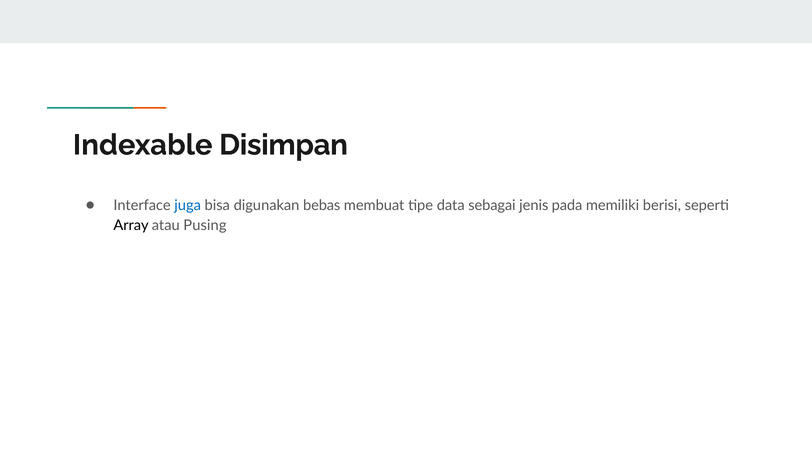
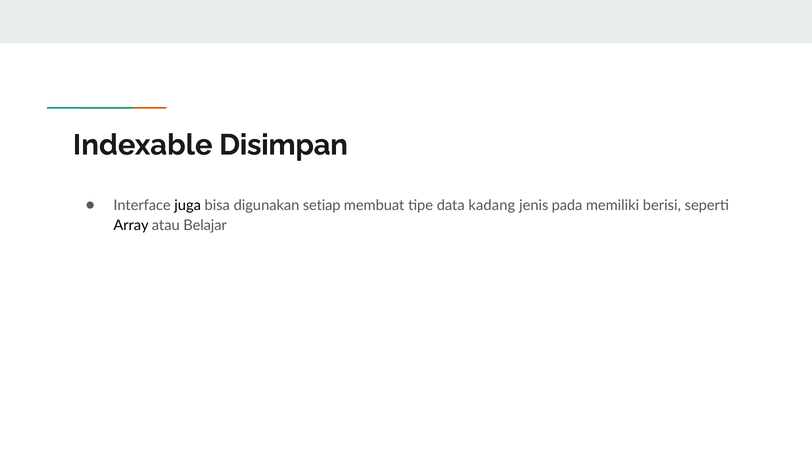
juga colour: blue -> black
bebas: bebas -> setiap
sebagai: sebagai -> kadang
Pusing: Pusing -> Belajar
